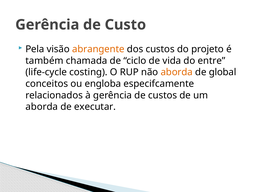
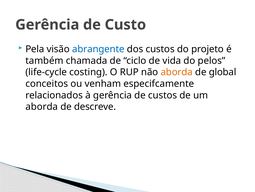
abrangente colour: orange -> blue
entre: entre -> pelos
engloba: engloba -> venham
executar: executar -> descreve
